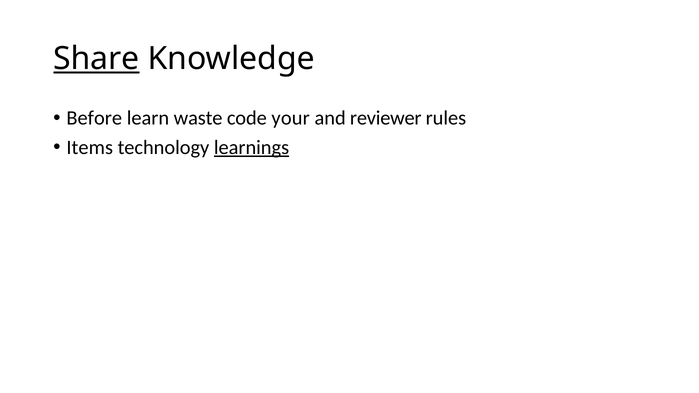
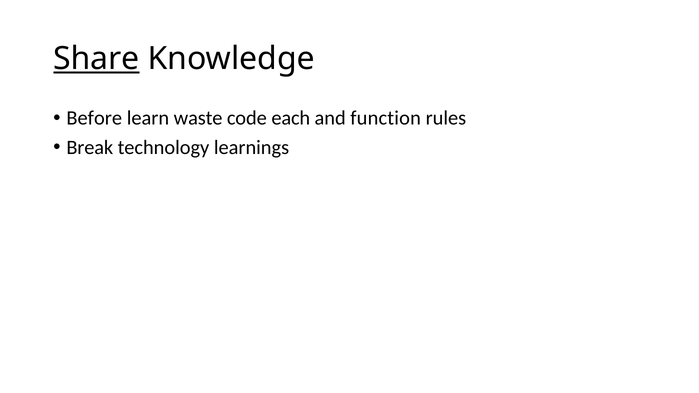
your: your -> each
reviewer: reviewer -> function
Items: Items -> Break
learnings underline: present -> none
